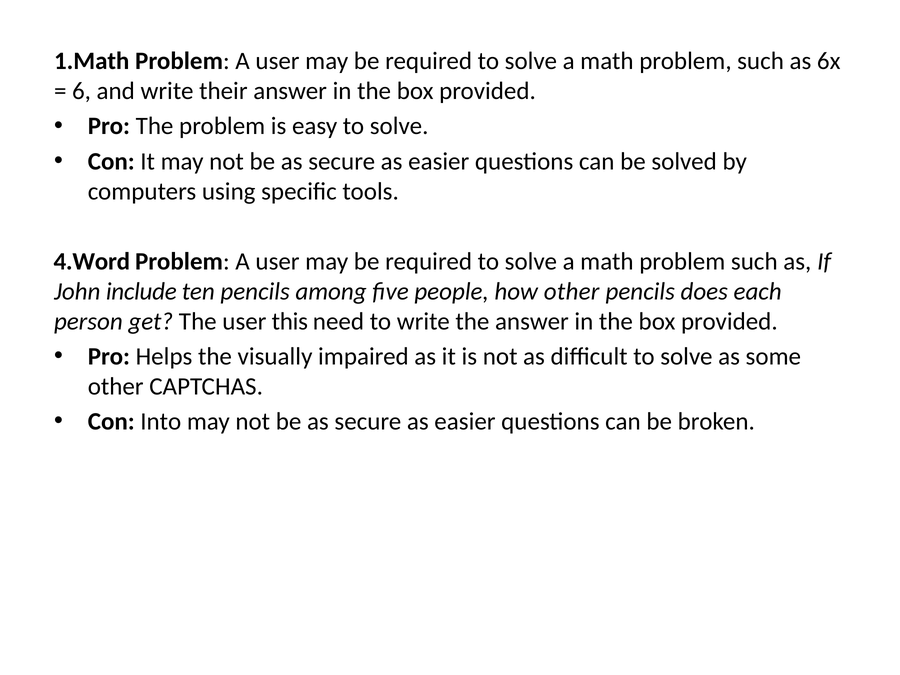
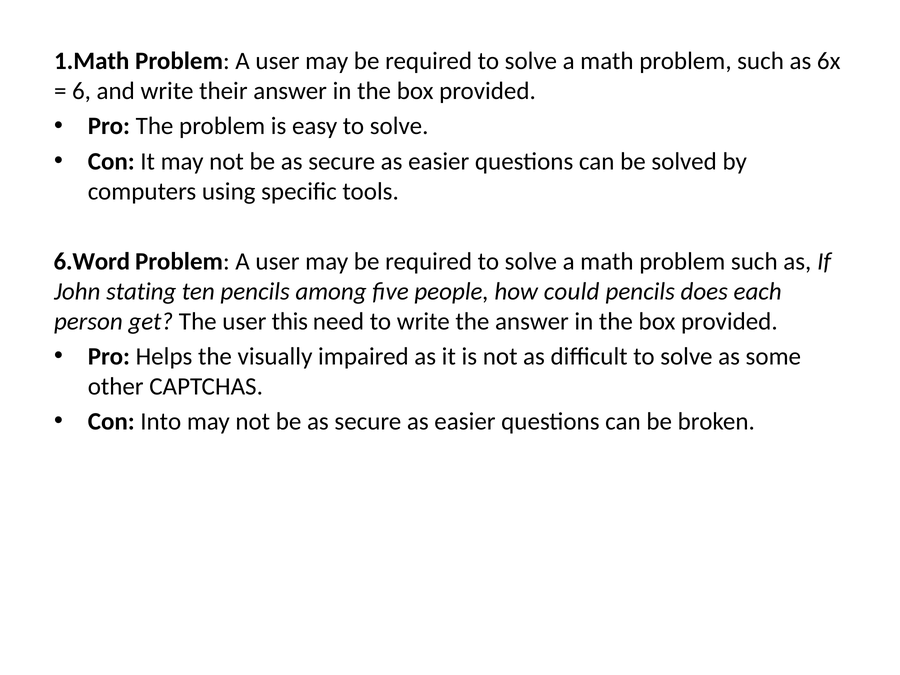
4.Word: 4.Word -> 6.Word
include: include -> stating
how other: other -> could
